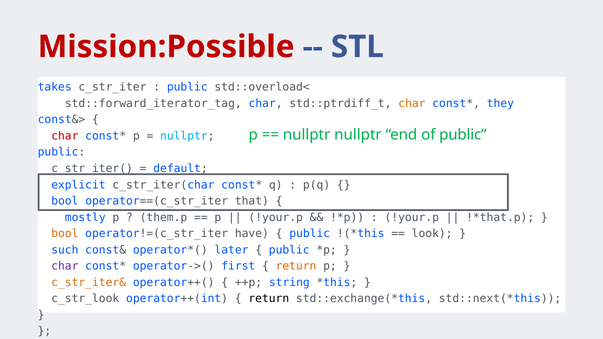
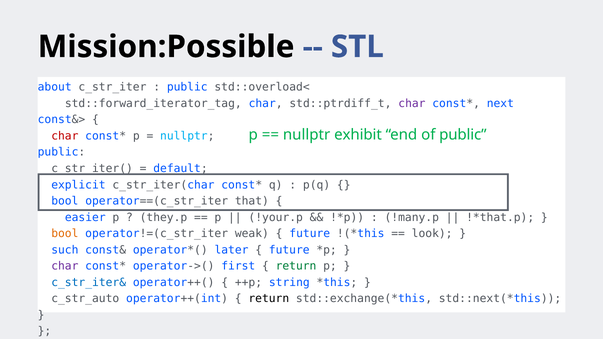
Mission:Possible colour: red -> black
takes: takes -> about
char at (412, 104) colour: orange -> purple
they: they -> next
nullptr nullptr: nullptr -> exhibit
mostly: mostly -> easier
them.p: them.p -> they.p
!your.p at (412, 217): !your.p -> !many.p
have: have -> weak
public at (310, 234): public -> future
public at (289, 250): public -> future
return at (296, 266) colour: orange -> green
c_str_iter& colour: orange -> blue
c_str_look: c_str_look -> c_str_auto
